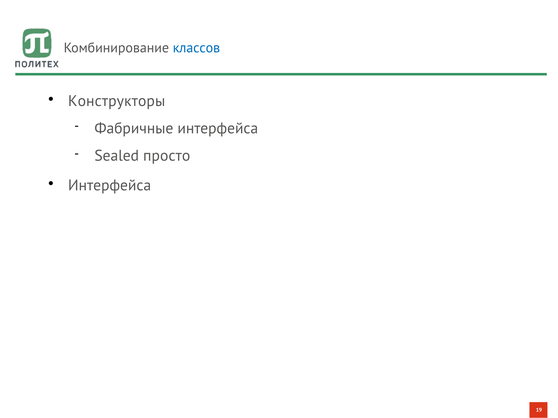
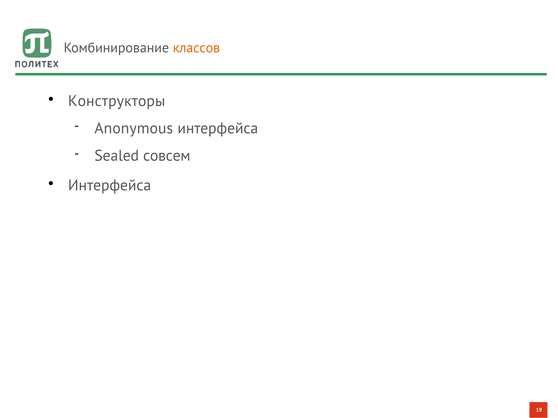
классов colour: blue -> orange
Фабричные: Фабричные -> Anonymous
просто: просто -> совсем
